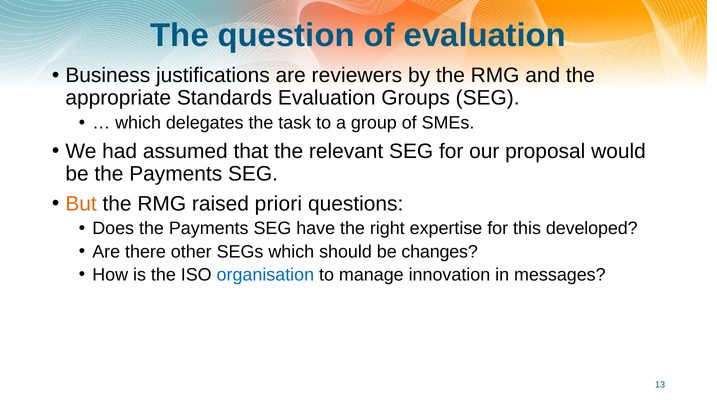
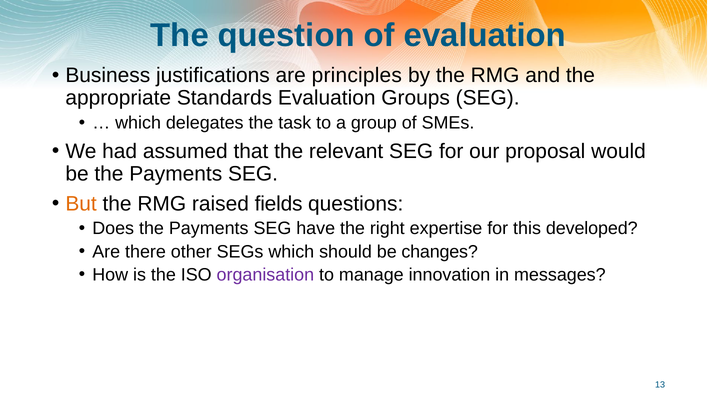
reviewers: reviewers -> principles
priori: priori -> fields
organisation colour: blue -> purple
